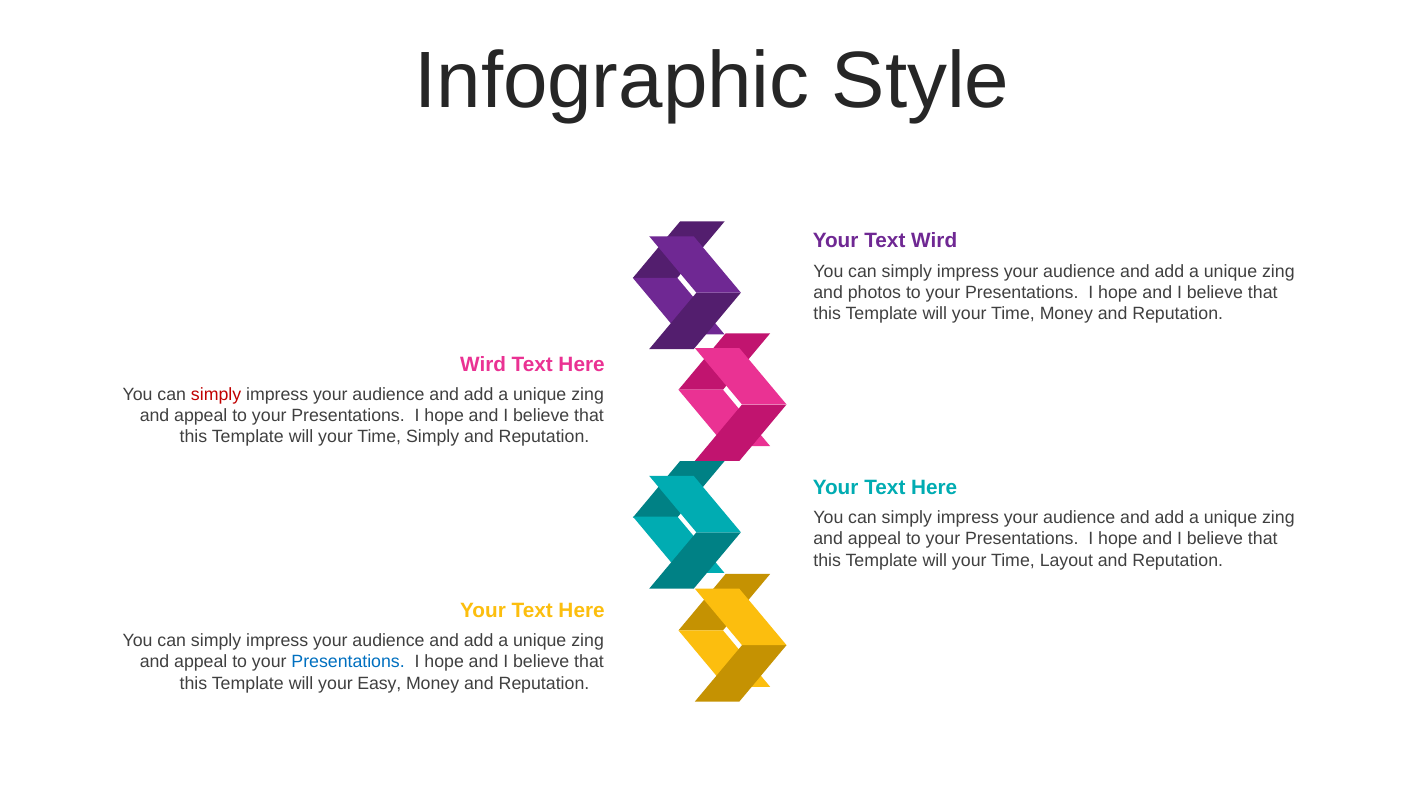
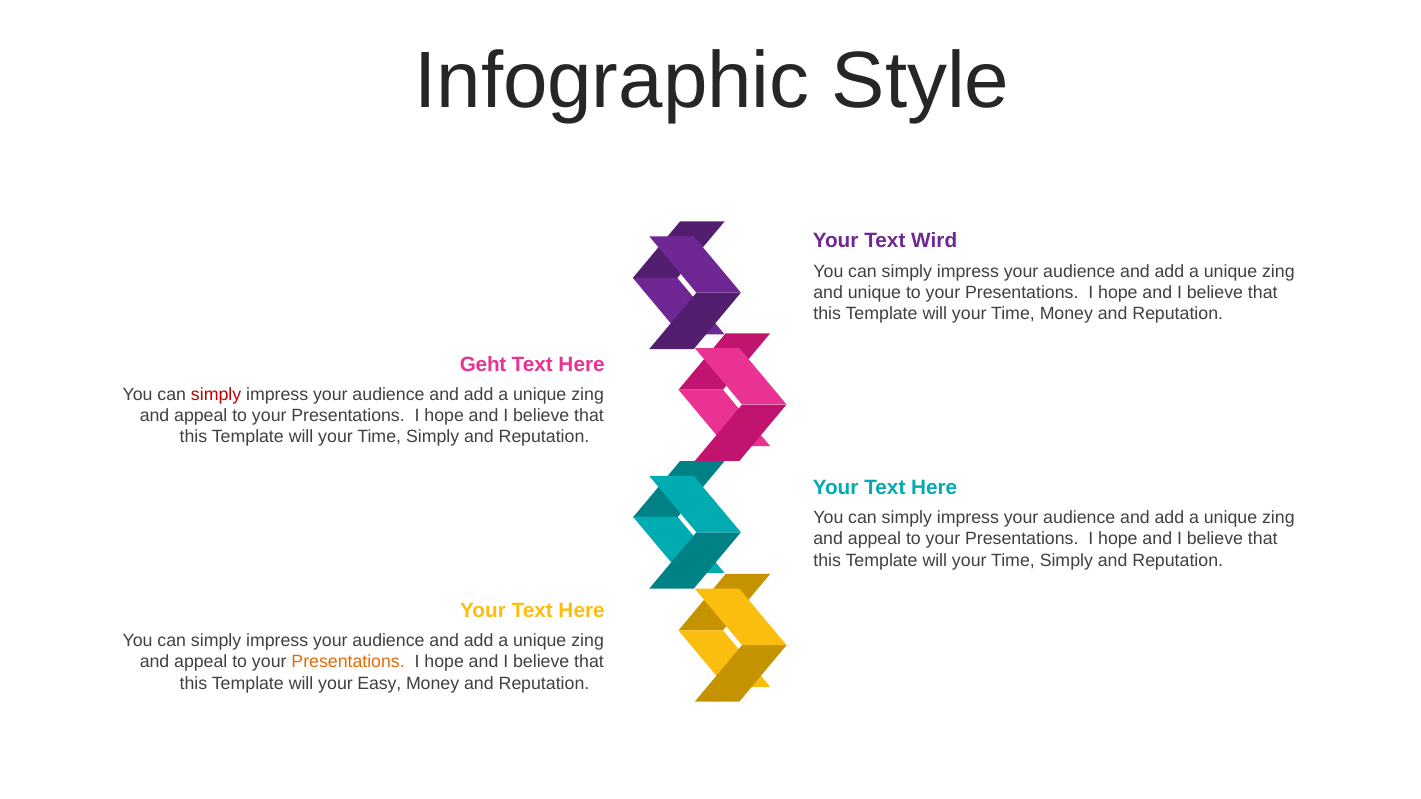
and photos: photos -> unique
Wird at (483, 364): Wird -> Geht
Layout at (1066, 560): Layout -> Simply
Presentations at (348, 662) colour: blue -> orange
